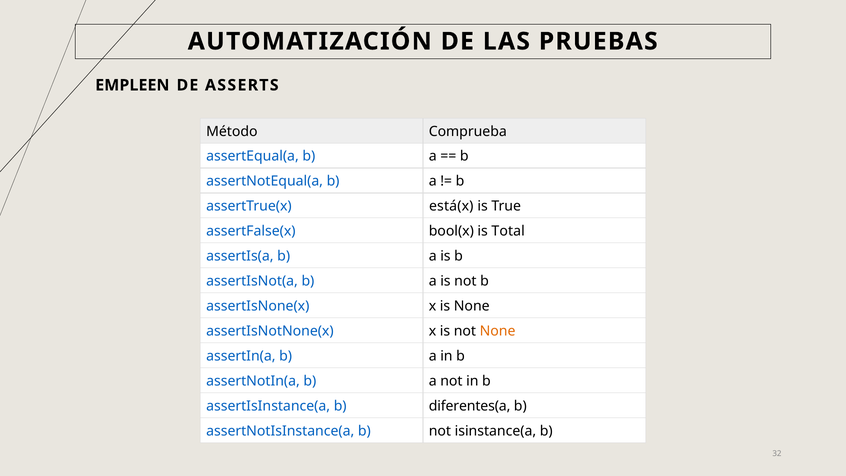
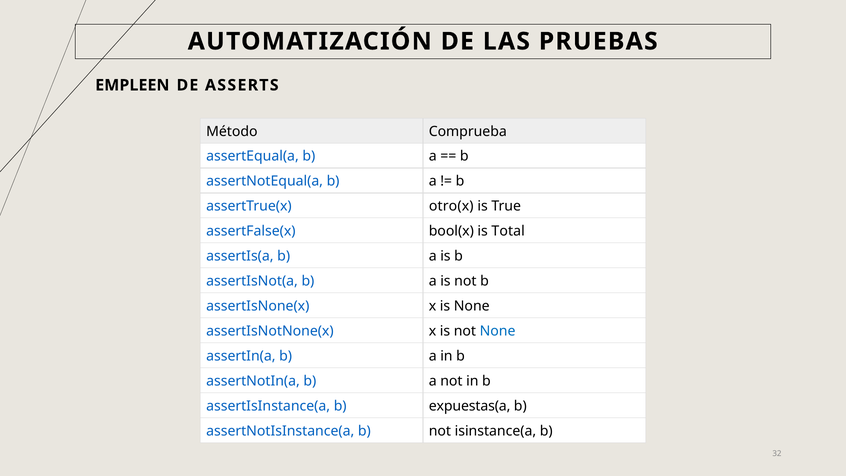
está(x: está(x -> otro(x
None at (498, 331) colour: orange -> blue
diferentes(a: diferentes(a -> expuestas(a
